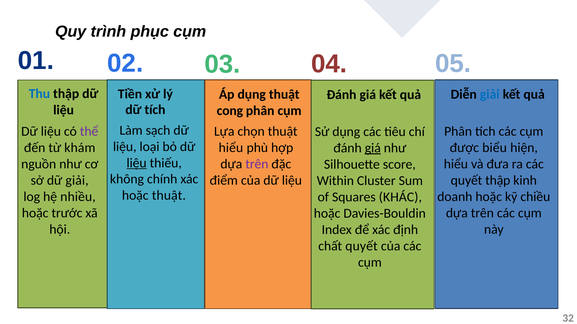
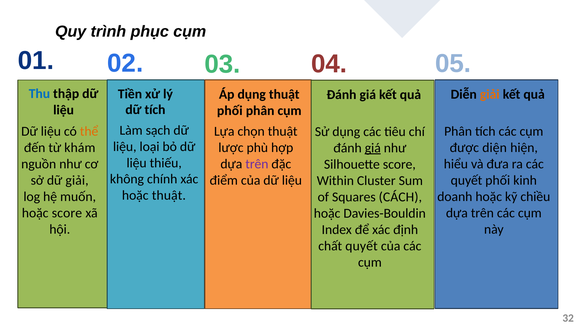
giải at (490, 95) colour: blue -> orange
cong at (230, 111): cong -> phối
thể colour: purple -> orange
biểu: biểu -> diện
hiểu at (231, 148): hiểu -> lược
liệu at (137, 163) underline: present -> none
quyết thập: thập -> phối
nhiều: nhiều -> muốn
KHÁC: KHÁC -> CÁCH
hoặc trước: trước -> score
